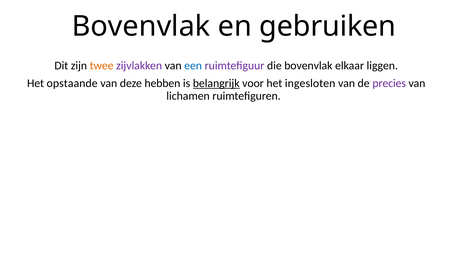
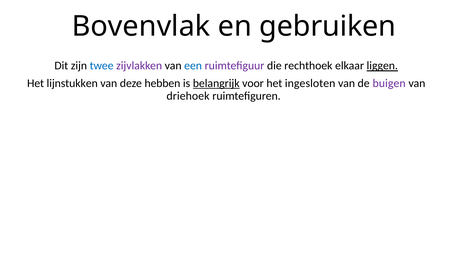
twee colour: orange -> blue
die bovenvlak: bovenvlak -> rechthoek
liggen underline: none -> present
opstaande: opstaande -> lijnstukken
precies: precies -> buigen
lichamen: lichamen -> driehoek
